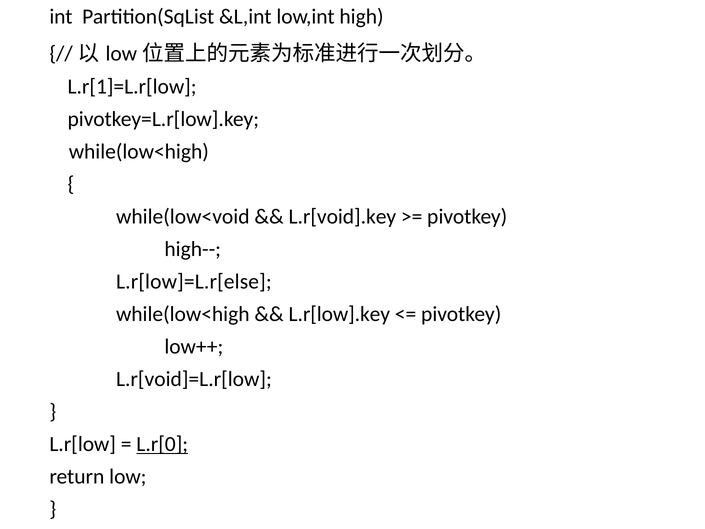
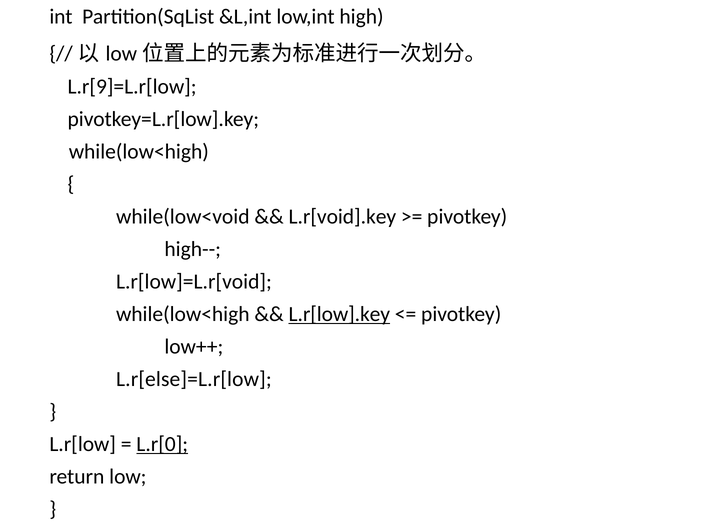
L.r[1]=L.r[low: L.r[1]=L.r[low -> L.r[9]=L.r[low
L.r[low]=L.r[else: L.r[low]=L.r[else -> L.r[low]=L.r[void
L.r[low].key underline: none -> present
L.r[void]=L.r[low: L.r[void]=L.r[low -> L.r[else]=L.r[low
